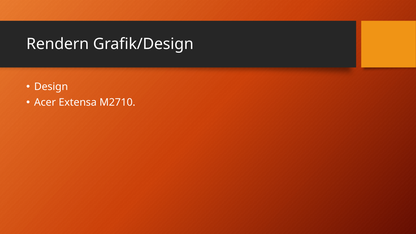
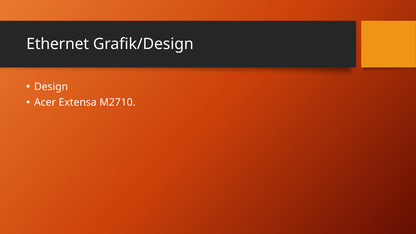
Rendern: Rendern -> Ethernet
